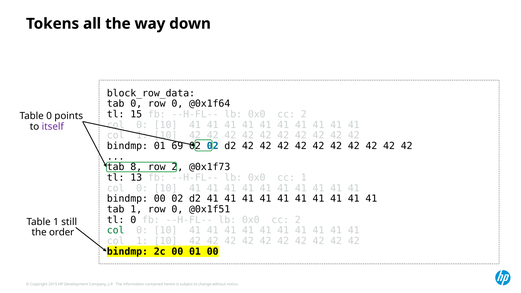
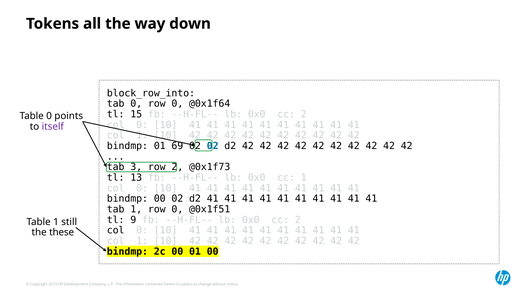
block_row_data: block_row_data -> block_row_into
8: 8 -> 3
tl 0: 0 -> 9
col at (116, 230) colour: green -> black
order: order -> these
